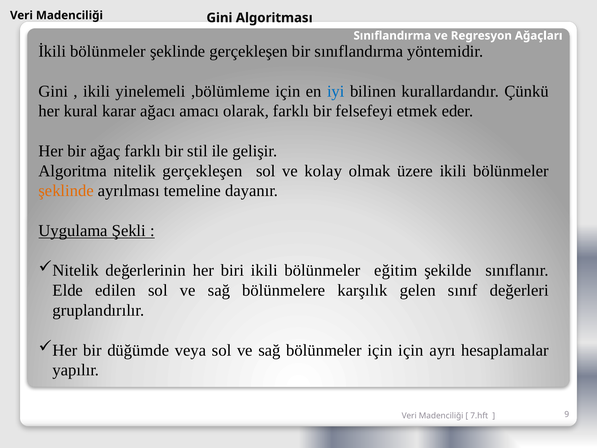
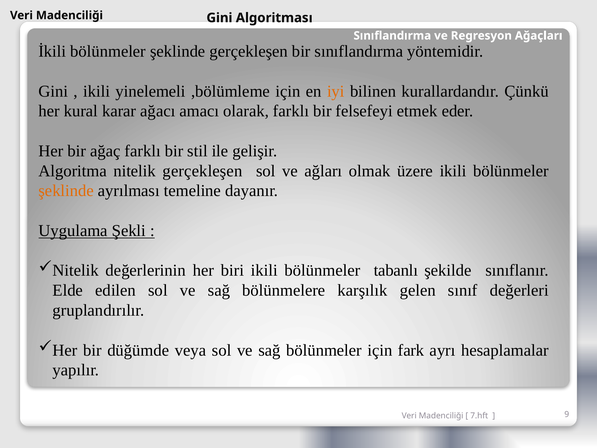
iyi colour: blue -> orange
kolay: kolay -> ağları
eğitim: eğitim -> tabanlı
için için: için -> fark
